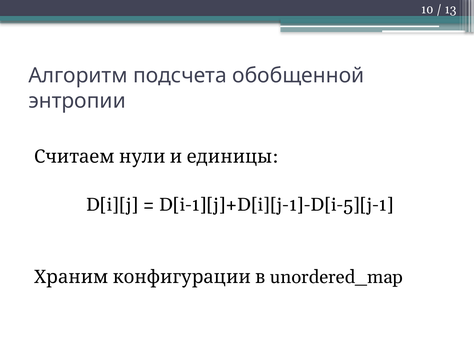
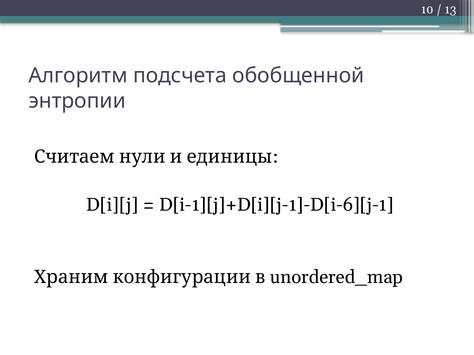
D[i-1][j]+D[i][j-1]-D[i-5][j-1: D[i-1][j]+D[i][j-1]-D[i-5][j-1 -> D[i-1][j]+D[i][j-1]-D[i-6][j-1
